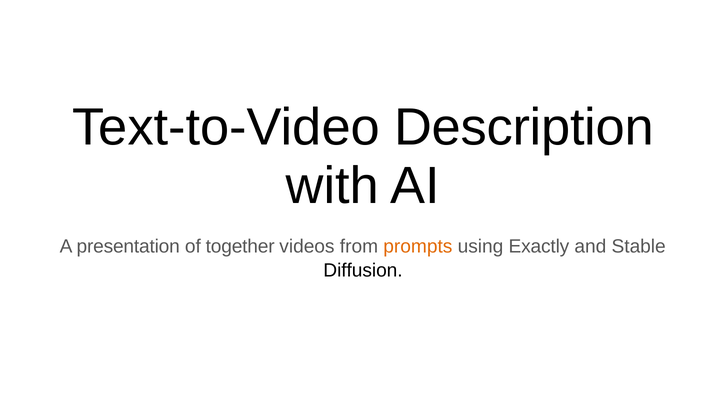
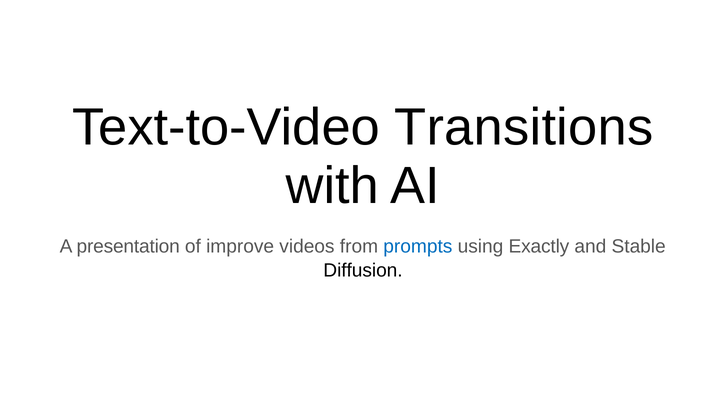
Description: Description -> Transitions
together: together -> improve
prompts colour: orange -> blue
